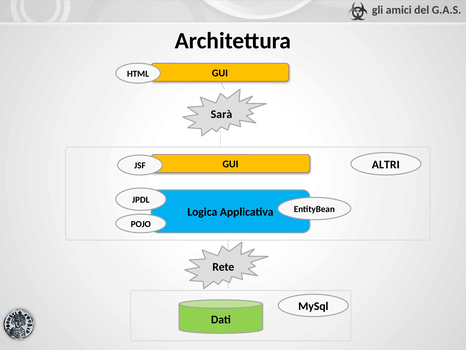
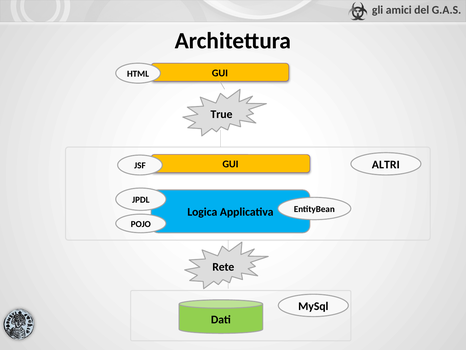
Sarà: Sarà -> True
